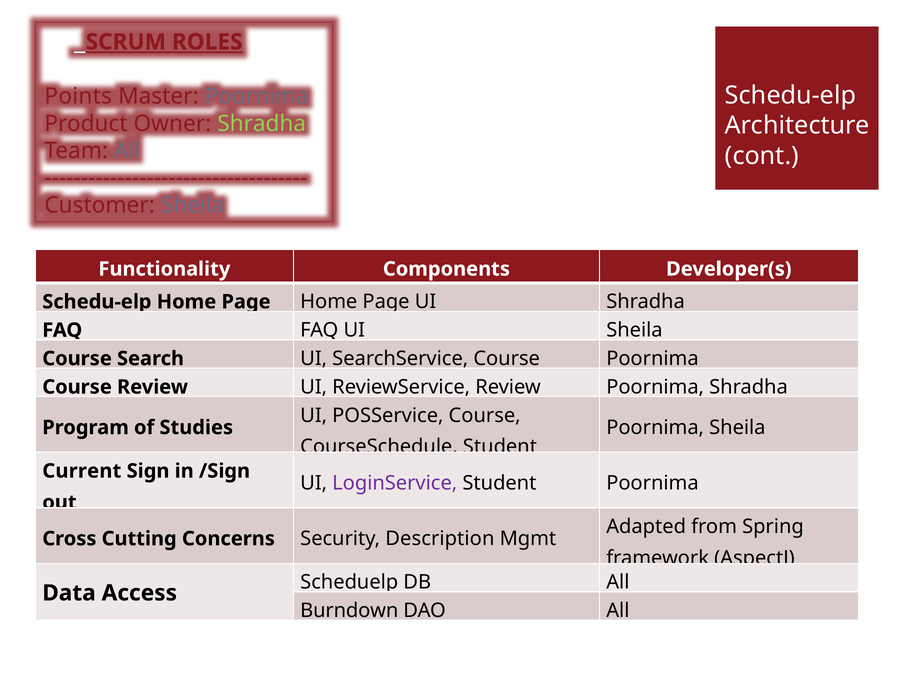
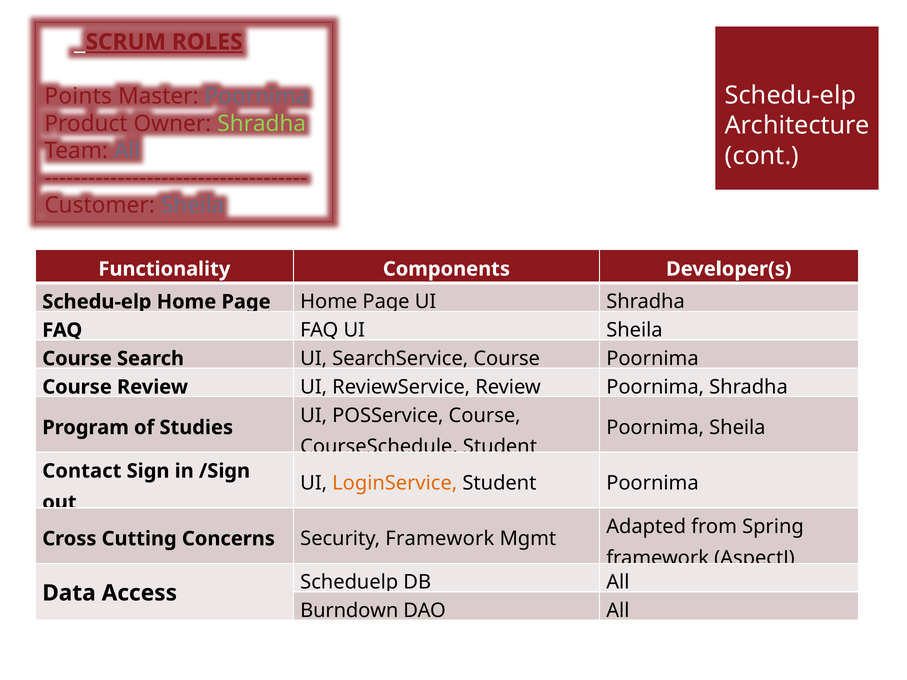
Current: Current -> Contact
LoginService colour: purple -> orange
Security Description: Description -> Framework
